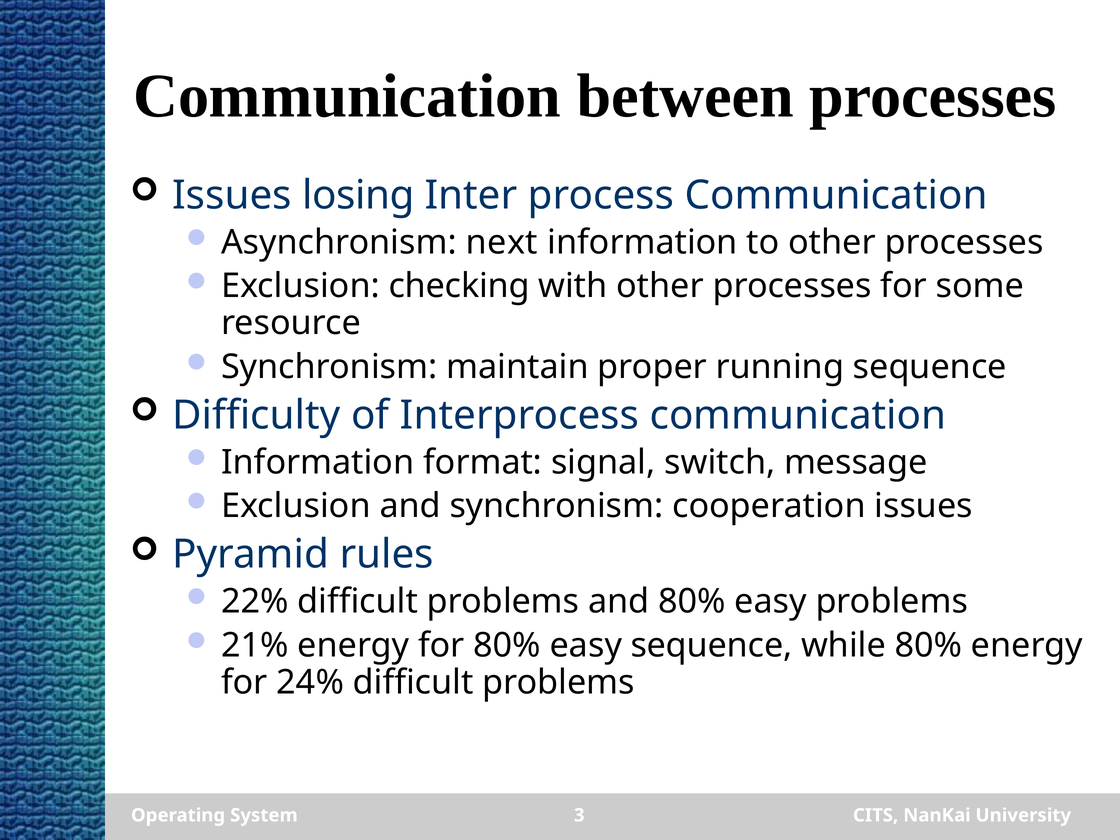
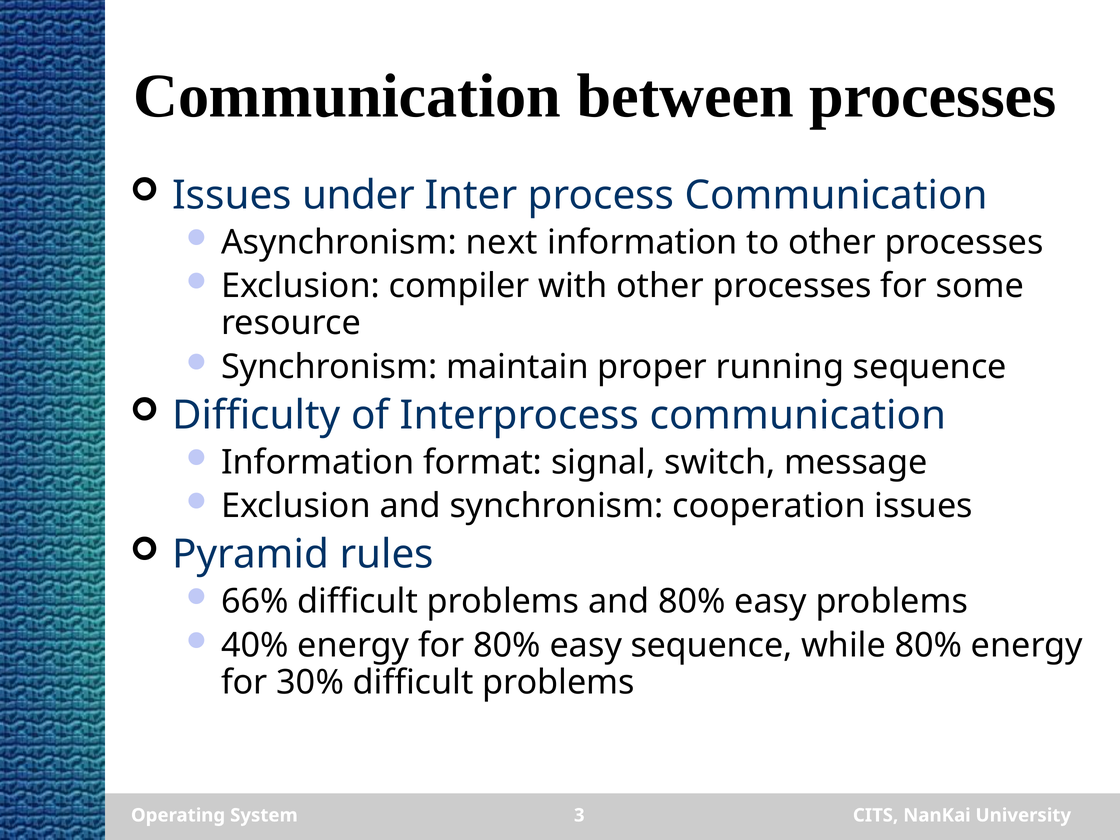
losing: losing -> under
checking: checking -> compiler
22%: 22% -> 66%
21%: 21% -> 40%
24%: 24% -> 30%
